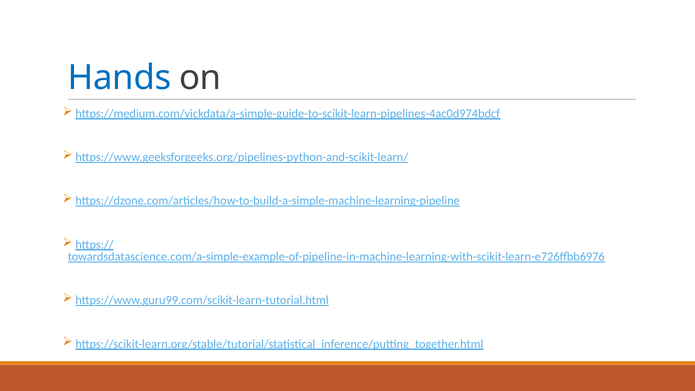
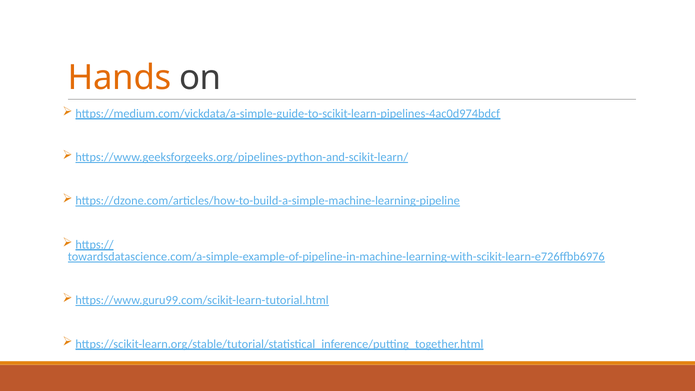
Hands colour: blue -> orange
